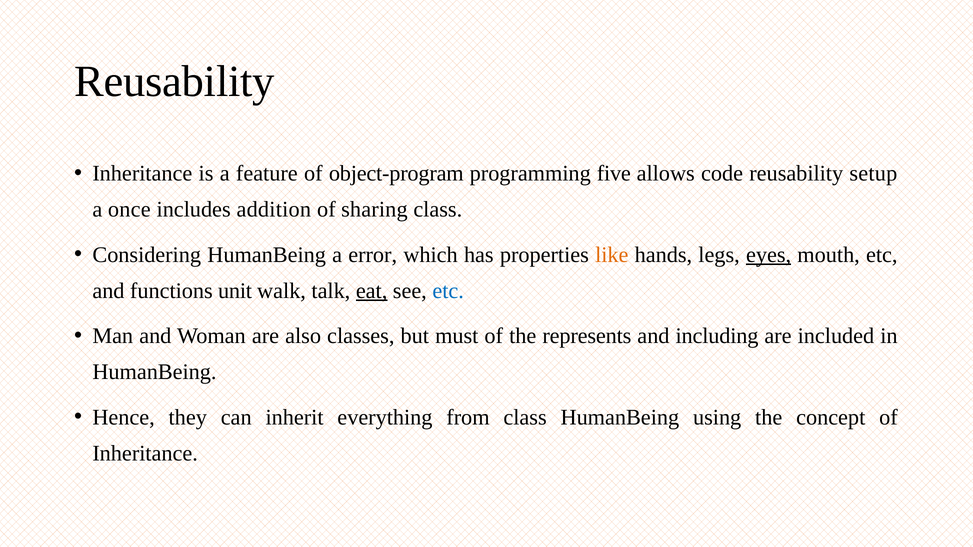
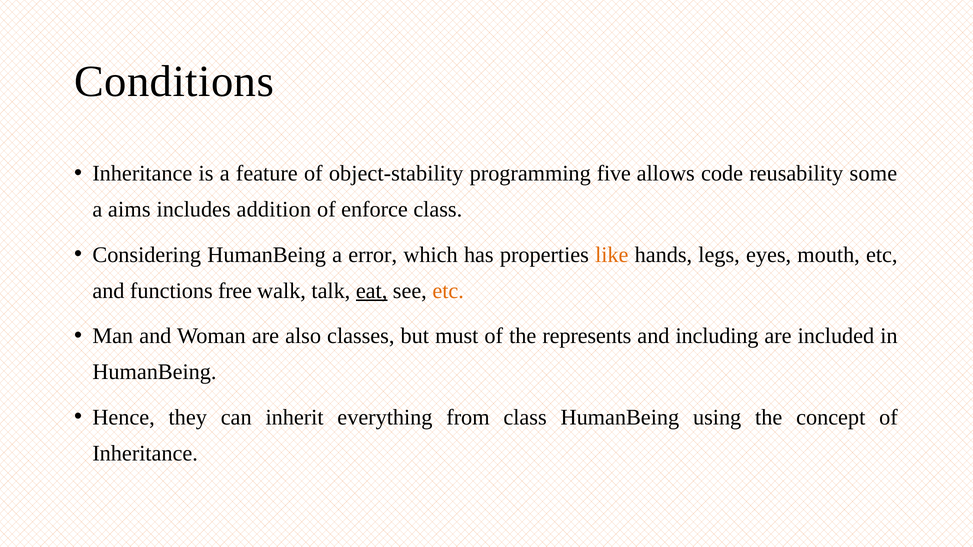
Reusability at (174, 82): Reusability -> Conditions
object-program: object-program -> object-stability
setup: setup -> some
once: once -> aims
sharing: sharing -> enforce
eyes underline: present -> none
unit: unit -> free
etc at (448, 291) colour: blue -> orange
